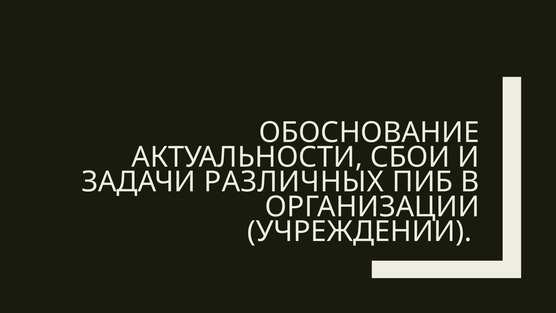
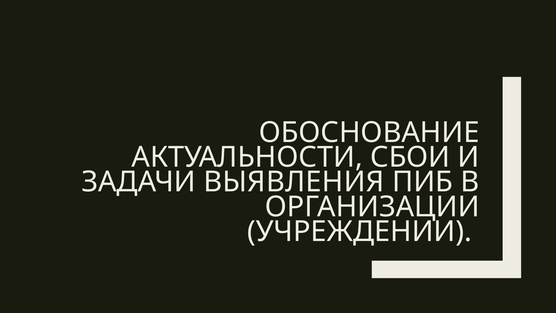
РАЗЛИЧНЫХ: РАЗЛИЧНЫХ -> ВЫЯВЛЕНИЯ
